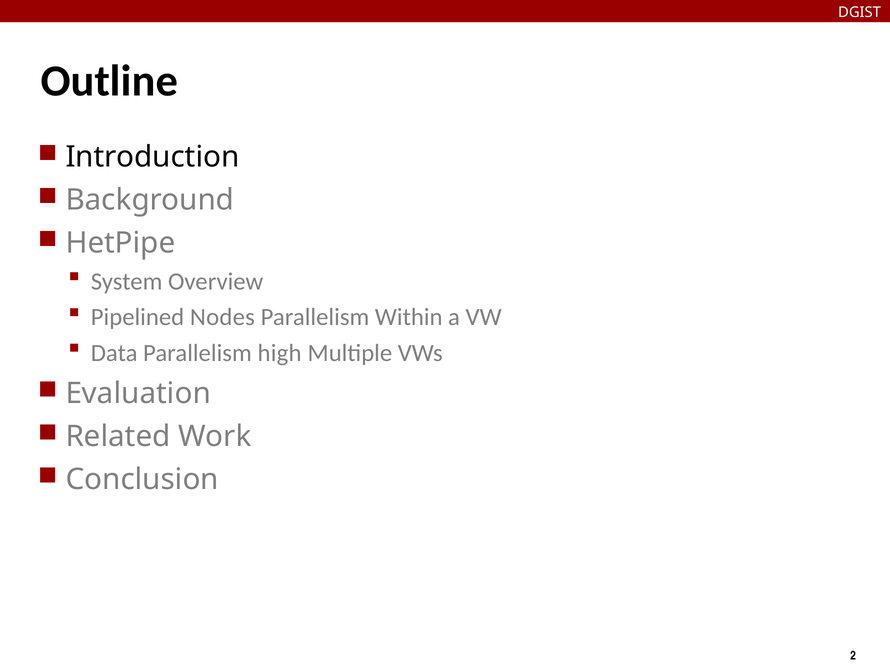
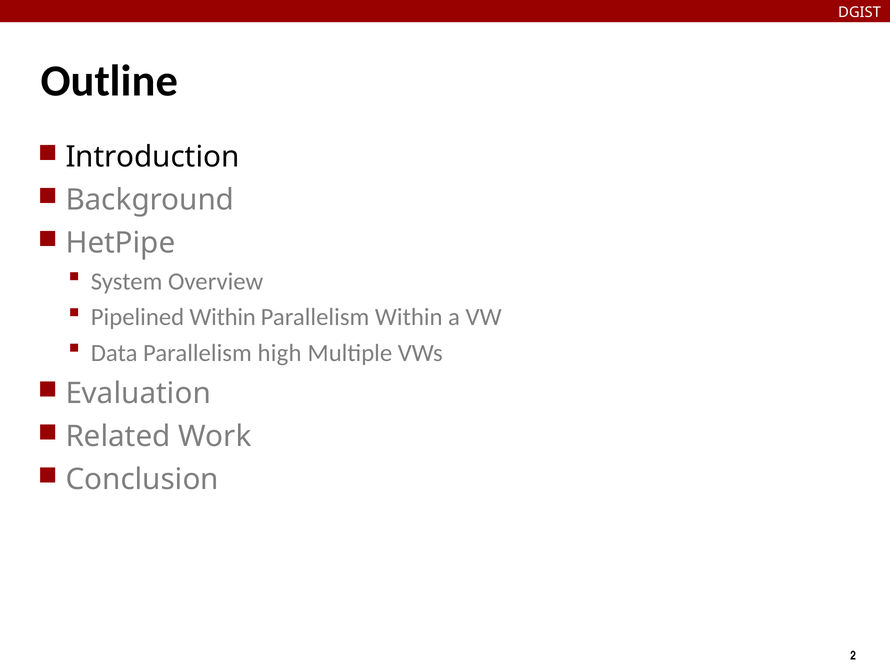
Pipelined Nodes: Nodes -> Within
